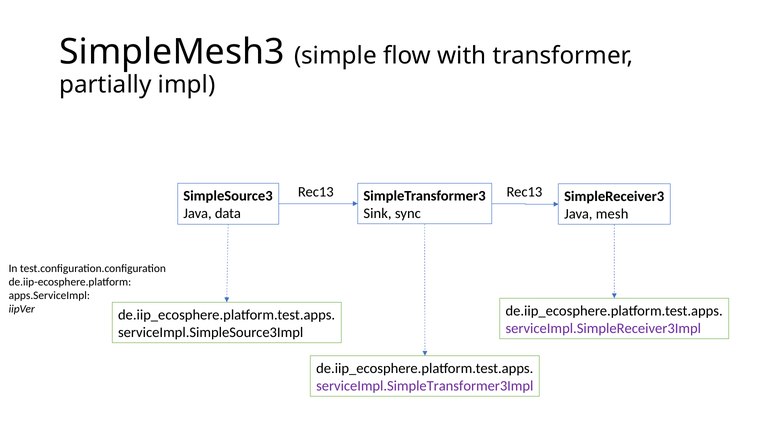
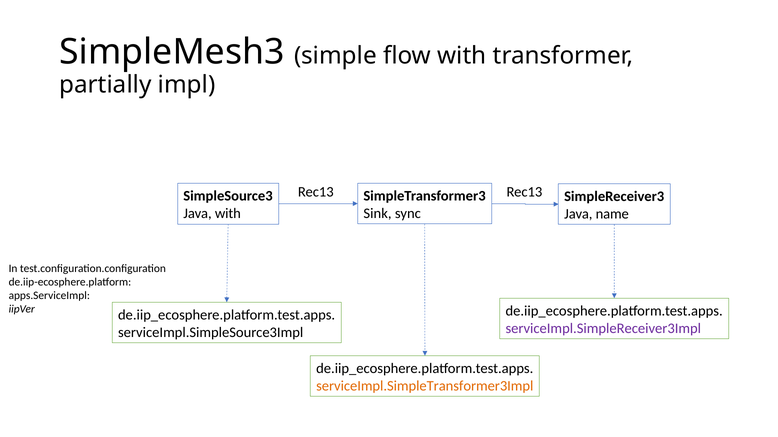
Java data: data -> with
mesh: mesh -> name
serviceImpl.SimpleTransformer3Impl colour: purple -> orange
